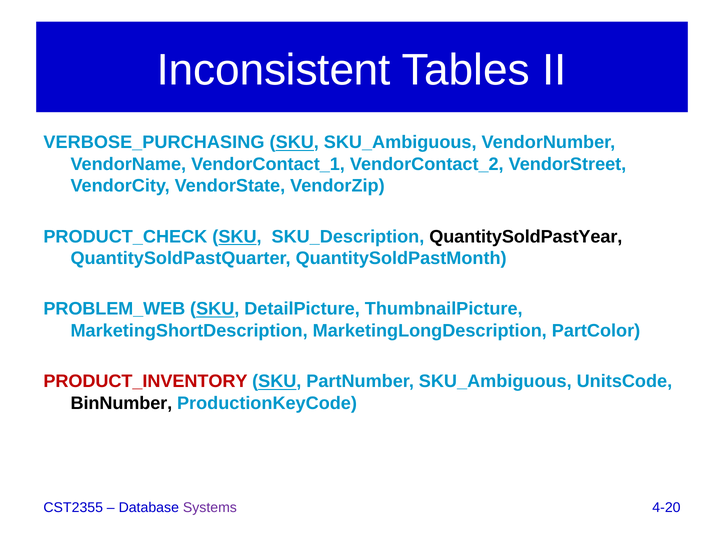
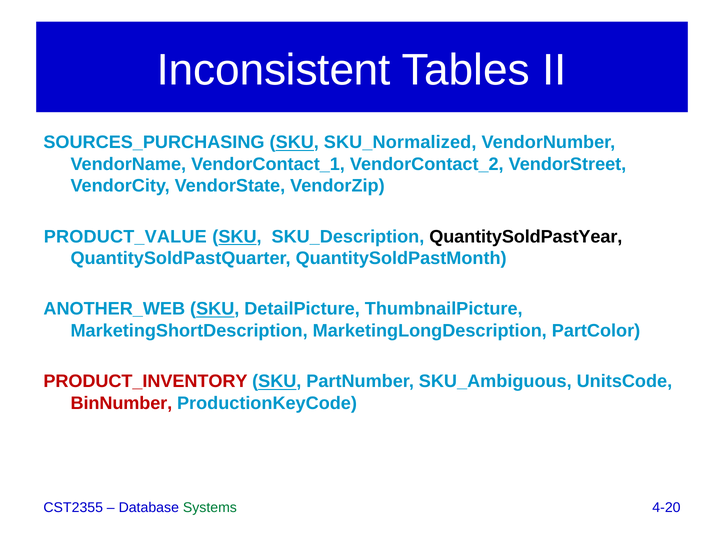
VERBOSE_PURCHASING: VERBOSE_PURCHASING -> SOURCES_PURCHASING
SKU SKU_Ambiguous: SKU_Ambiguous -> SKU_Normalized
PRODUCT_CHECK: PRODUCT_CHECK -> PRODUCT_VALUE
PROBLEM_WEB: PROBLEM_WEB -> ANOTHER_WEB
BinNumber colour: black -> red
Systems colour: purple -> green
